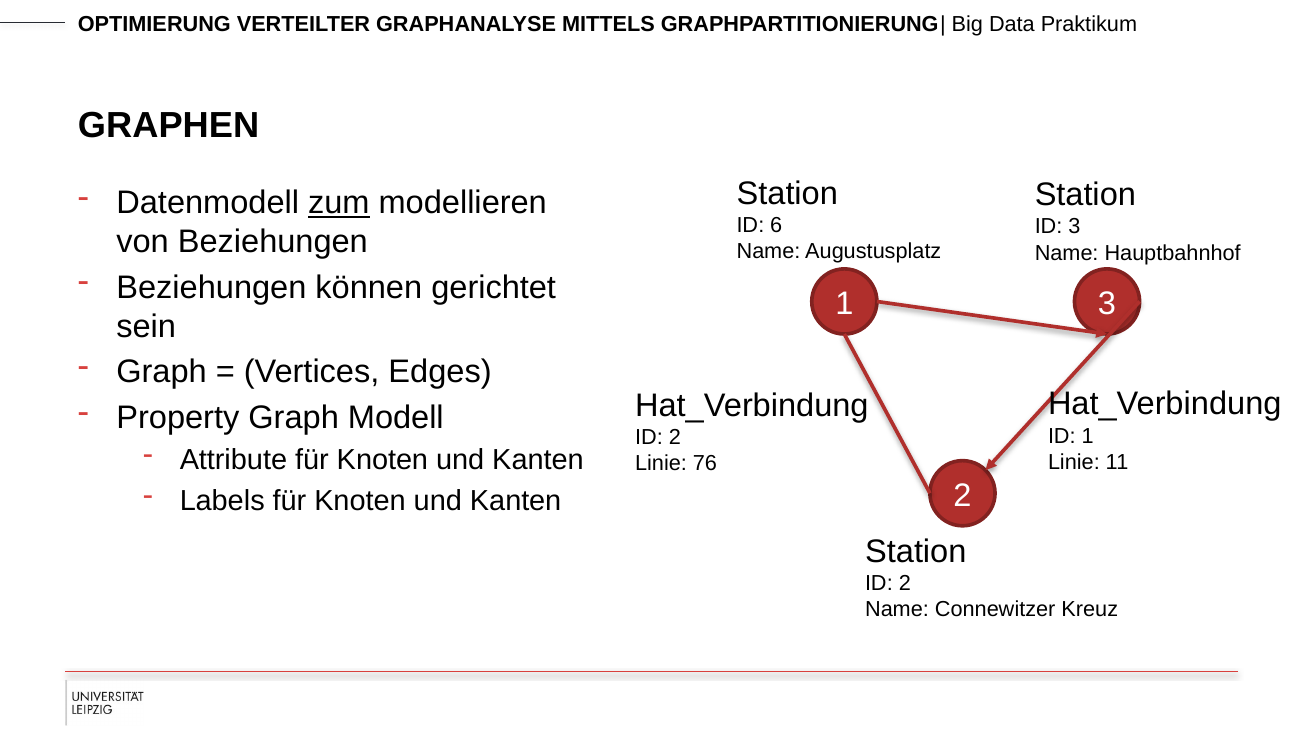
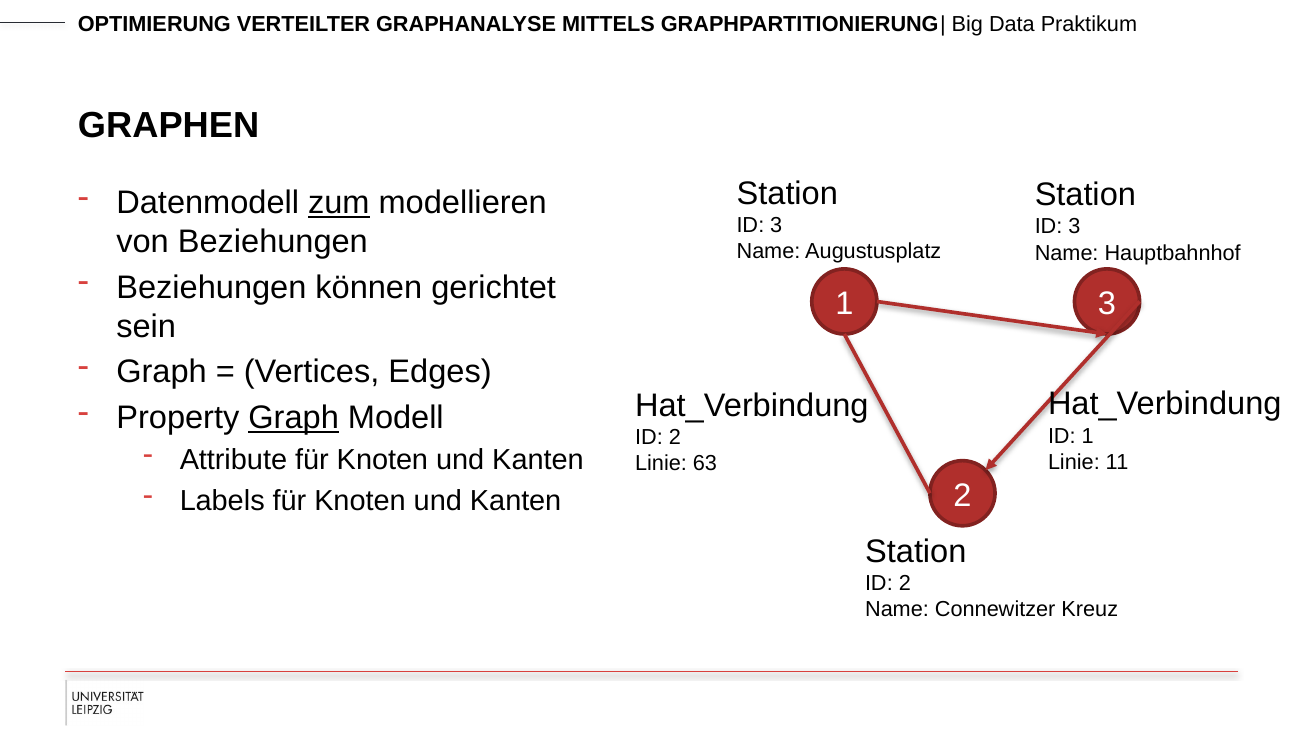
6 at (776, 225): 6 -> 3
Graph at (294, 418) underline: none -> present
76: 76 -> 63
